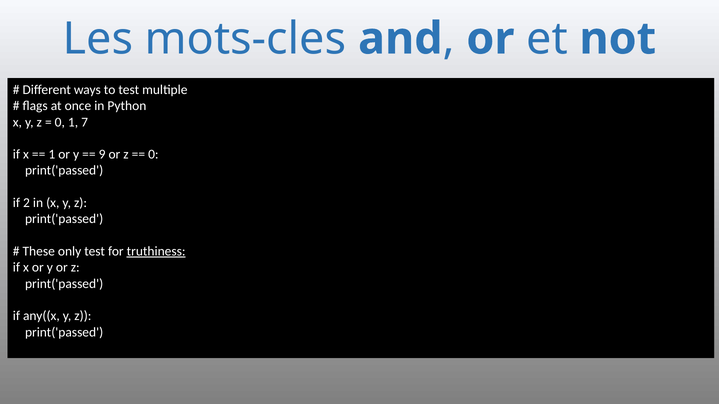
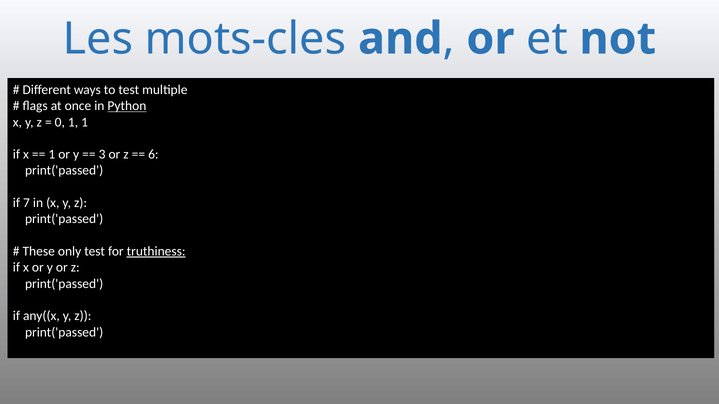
Python underline: none -> present
1 7: 7 -> 1
9: 9 -> 3
0 at (153, 155): 0 -> 6
2: 2 -> 7
